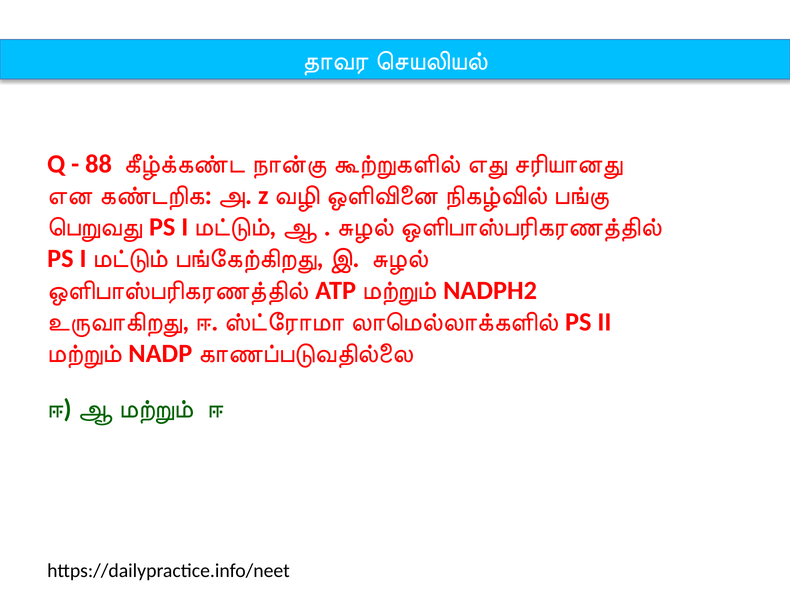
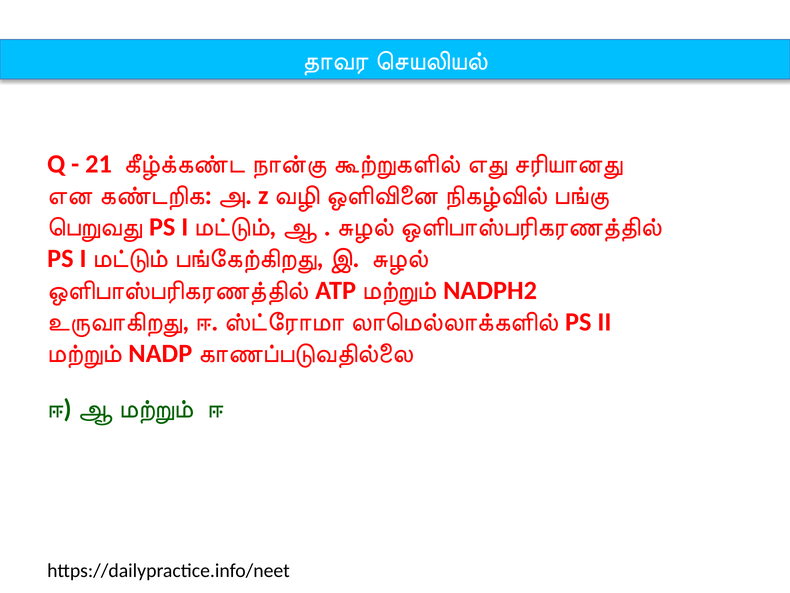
88: 88 -> 21
